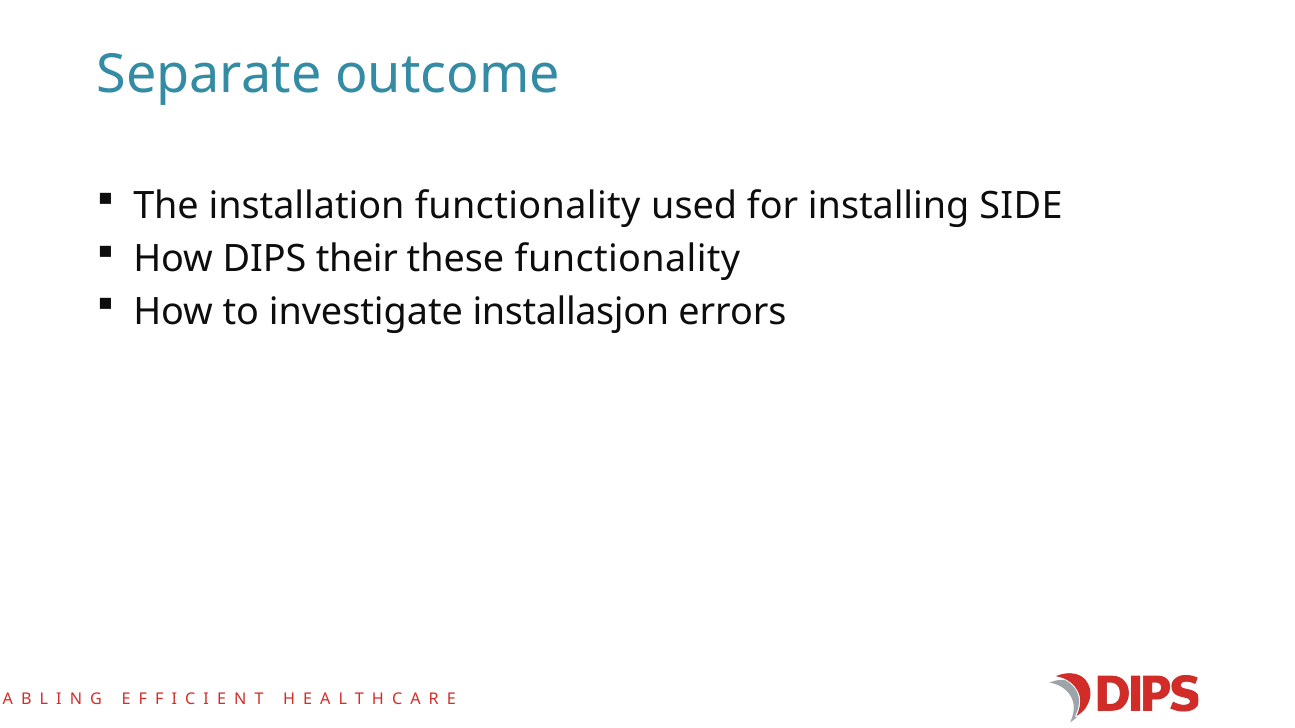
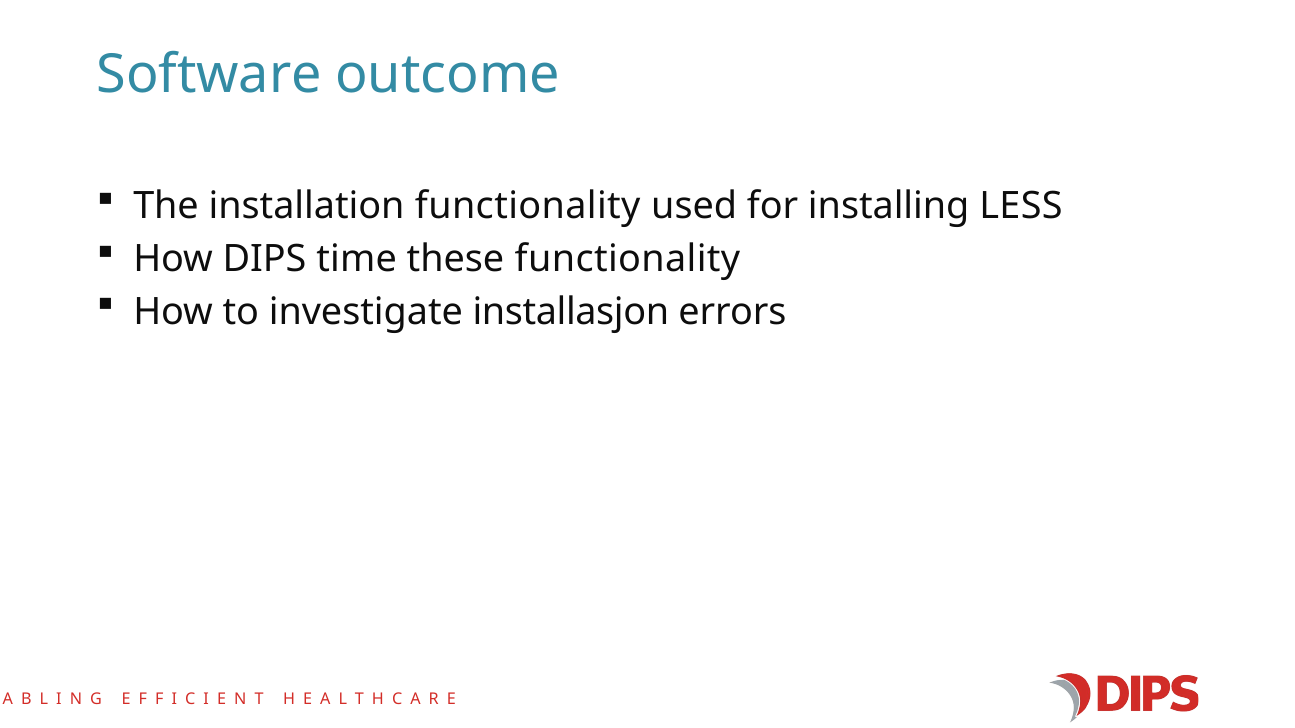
Separate: Separate -> Software
SIDE: SIDE -> LESS
their: their -> time
